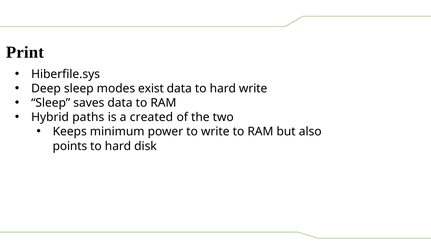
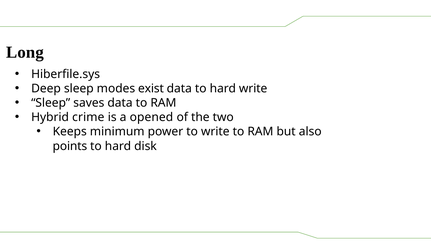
Print: Print -> Long
paths: paths -> crime
created: created -> opened
